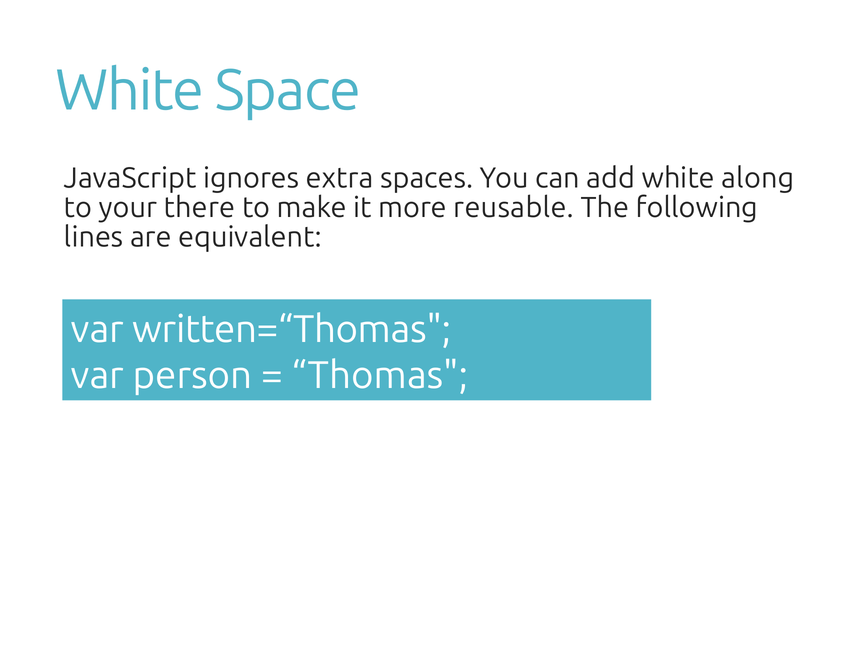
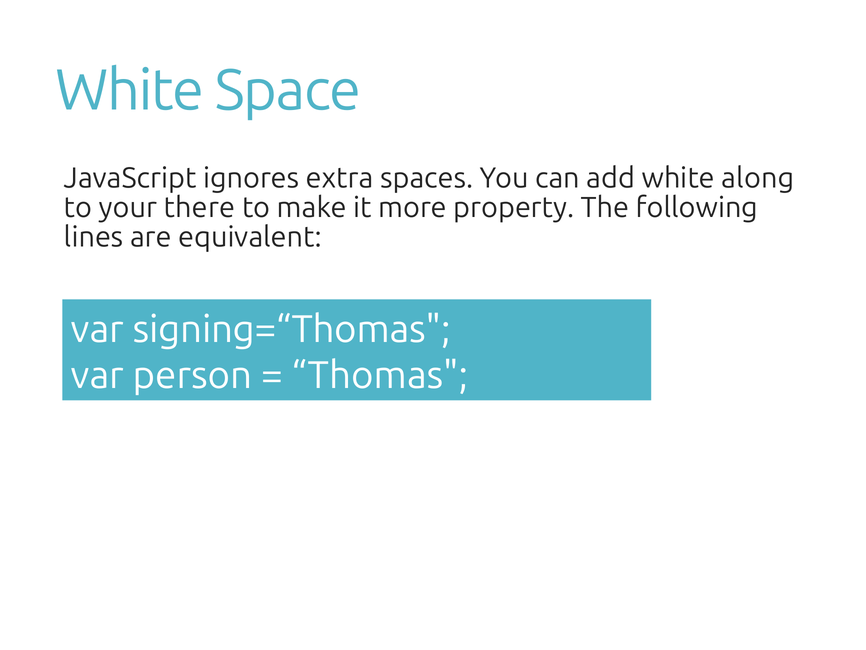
reusable: reusable -> property
written=“Thomas: written=“Thomas -> signing=“Thomas
